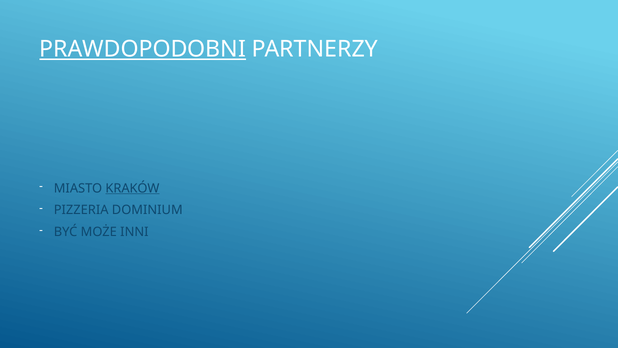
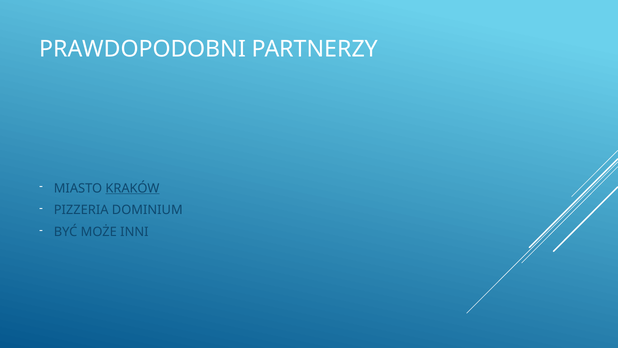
PRAWDOPODOBNI underline: present -> none
